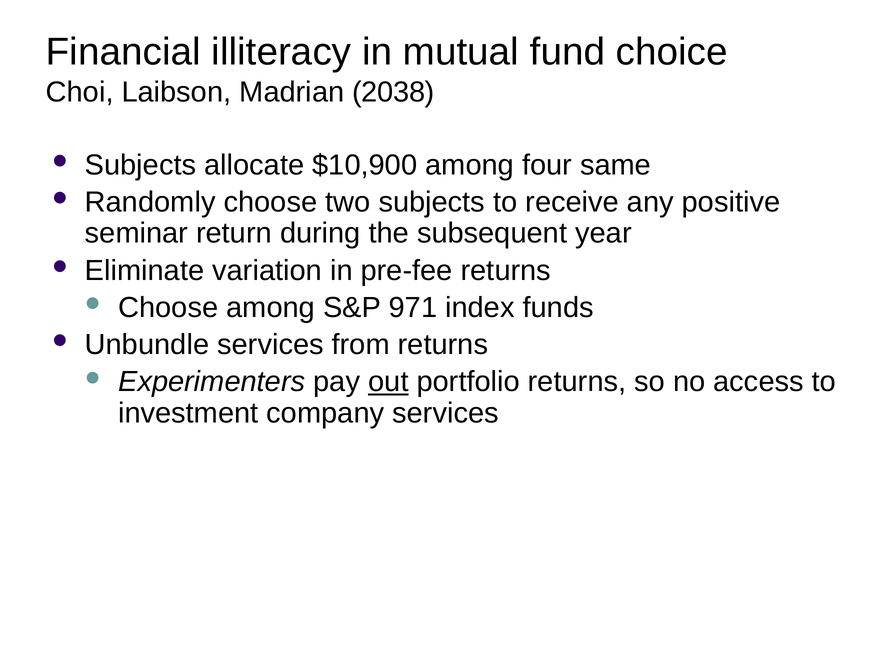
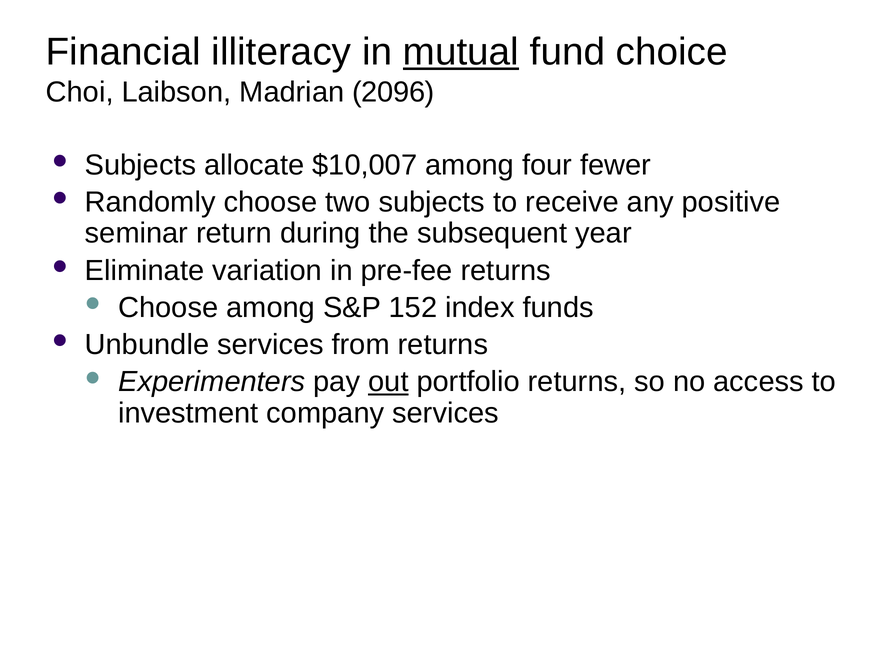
mutual underline: none -> present
2038: 2038 -> 2096
$10,900: $10,900 -> $10,007
same: same -> fewer
971: 971 -> 152
